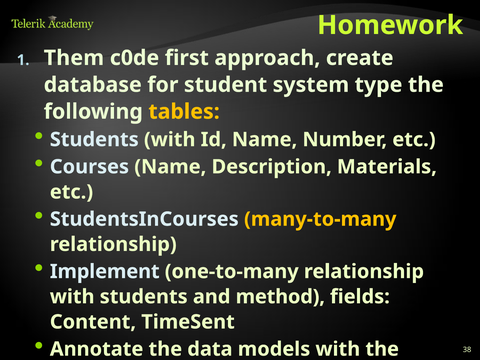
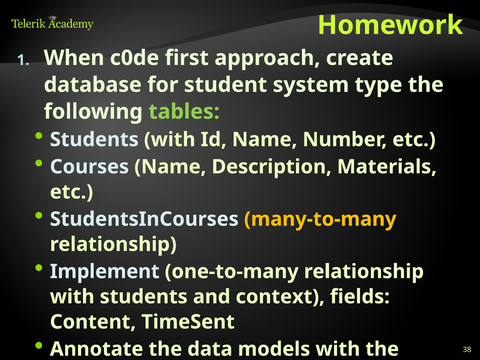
Them: Them -> When
tables colour: yellow -> light green
method: method -> context
